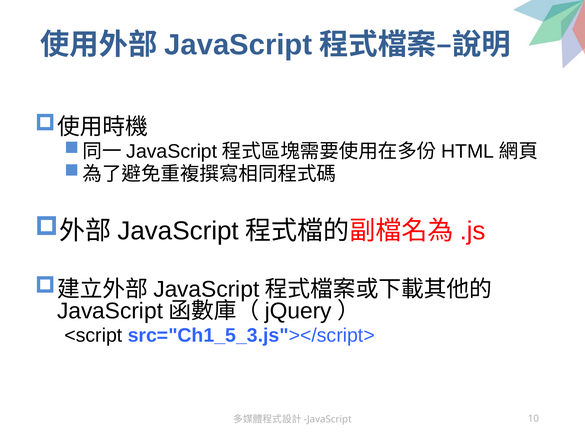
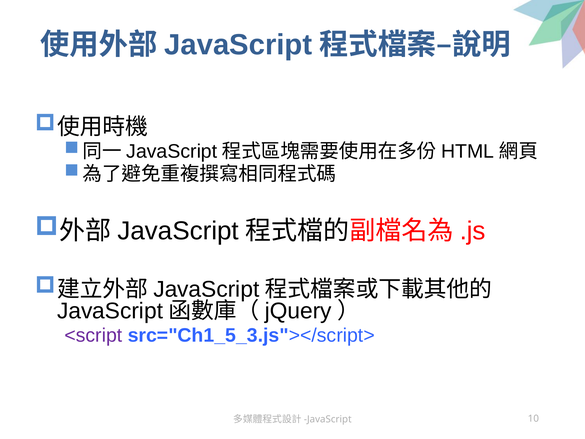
<script colour: black -> purple
